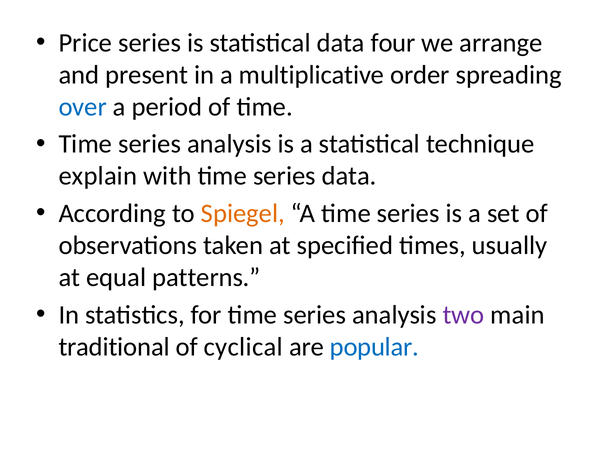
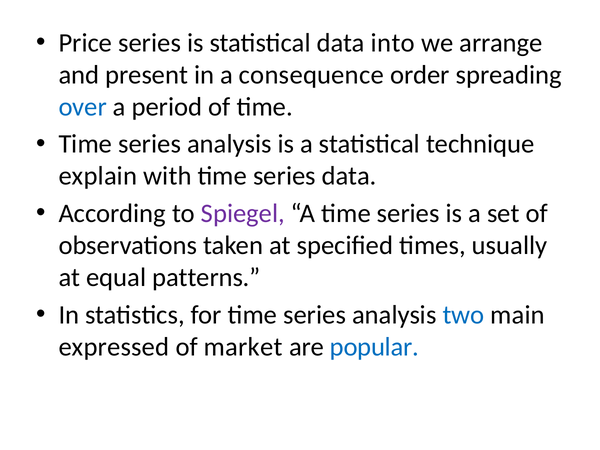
four: four -> into
multiplicative: multiplicative -> consequence
Spiegel colour: orange -> purple
two colour: purple -> blue
traditional: traditional -> expressed
cyclical: cyclical -> market
